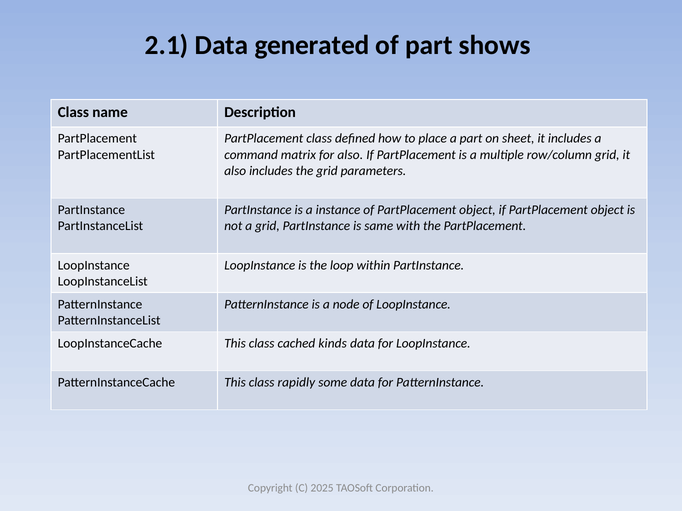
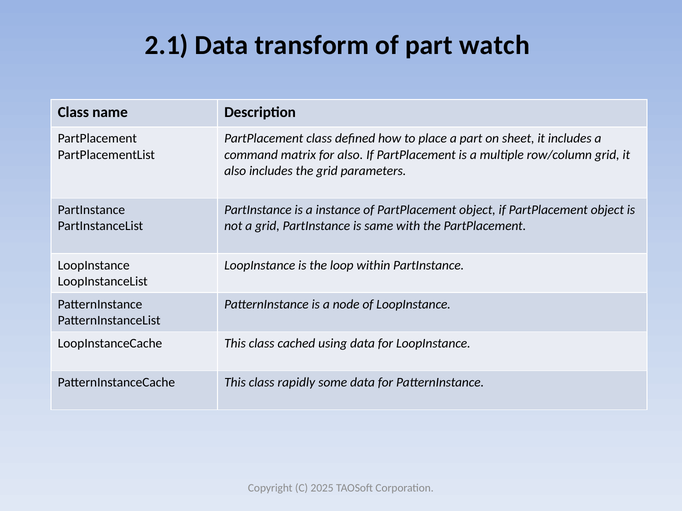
generated: generated -> transform
shows: shows -> watch
kinds: kinds -> using
